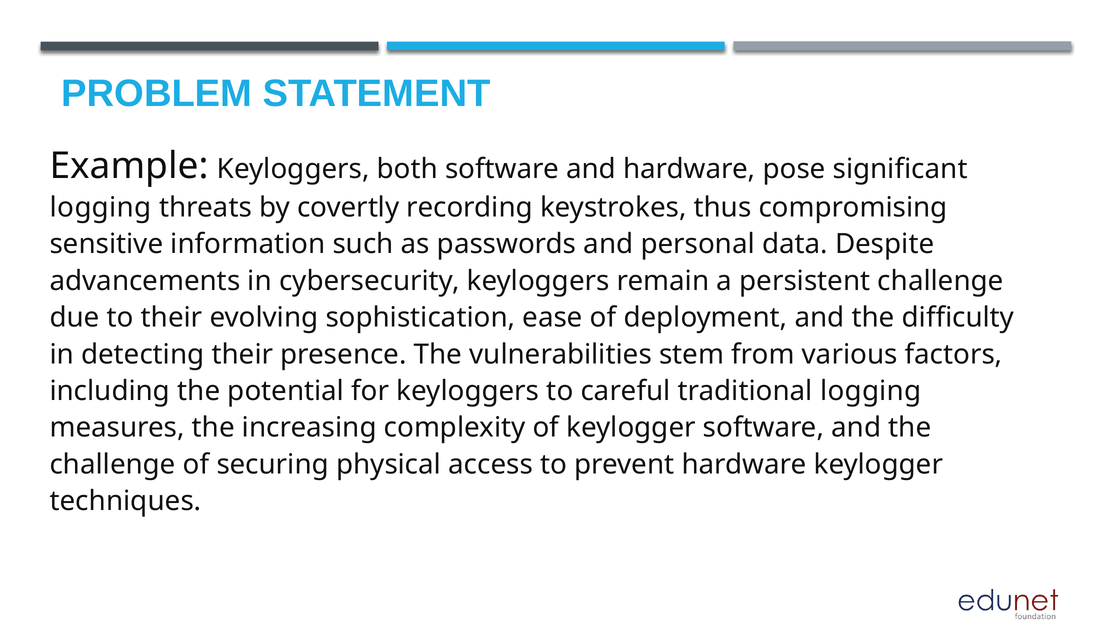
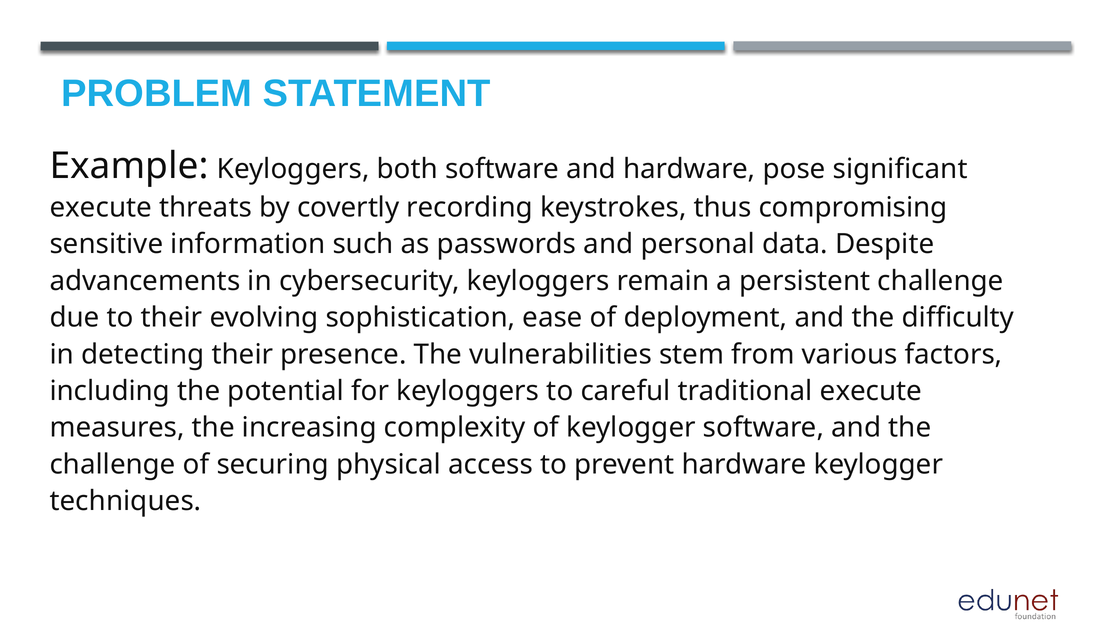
logging at (101, 207): logging -> execute
traditional logging: logging -> execute
